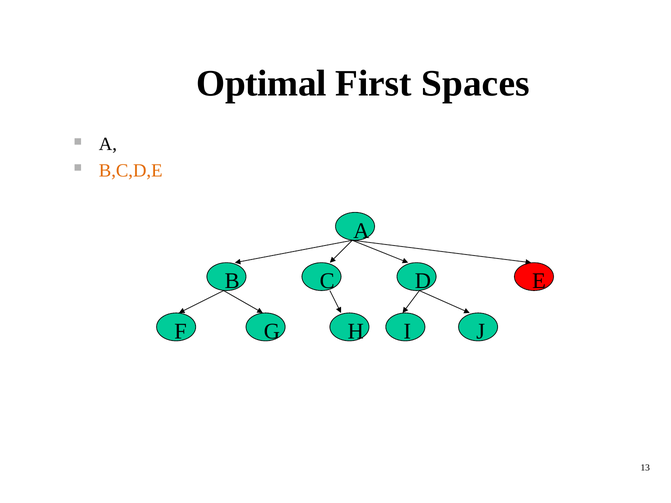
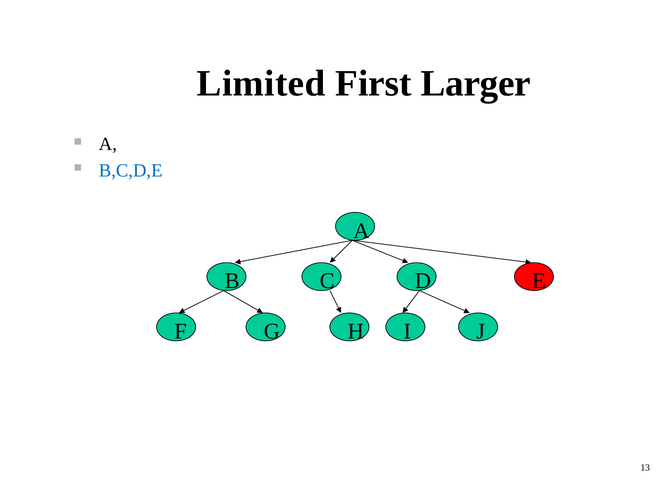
Optimal: Optimal -> Limited
Spaces: Spaces -> Larger
B,C,D,E colour: orange -> blue
